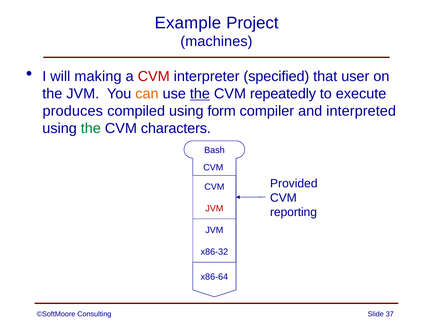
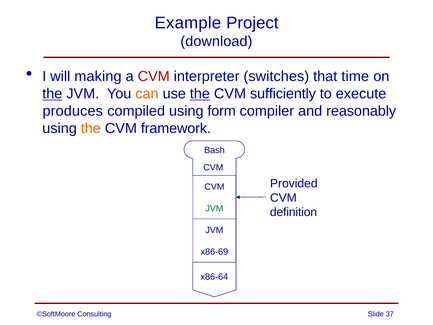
machines: machines -> download
specified: specified -> switches
user: user -> time
the at (52, 94) underline: none -> present
repeatedly: repeatedly -> sufficiently
interpreted: interpreted -> reasonably
the at (91, 128) colour: green -> orange
characters: characters -> framework
JVM at (214, 208) colour: red -> green
reporting: reporting -> definition
x86-32: x86-32 -> x86-69
